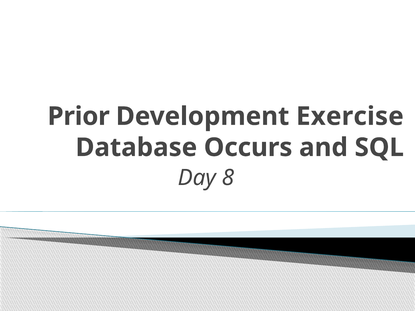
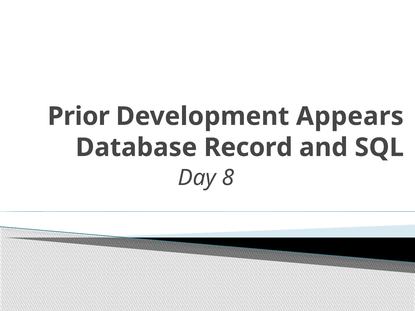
Exercise: Exercise -> Appears
Occurs: Occurs -> Record
